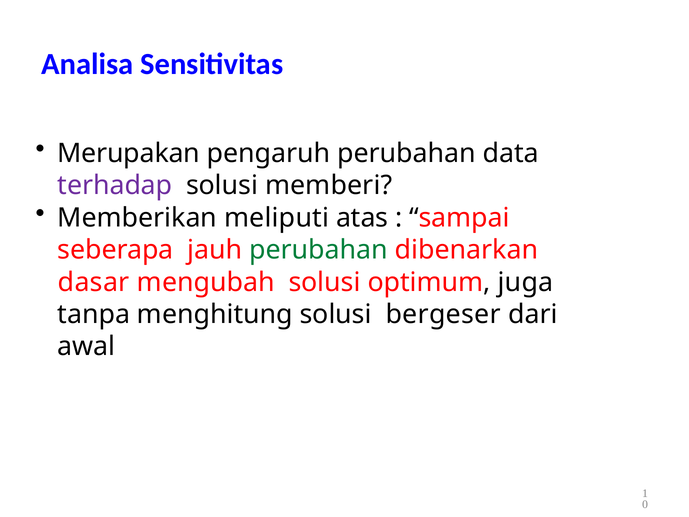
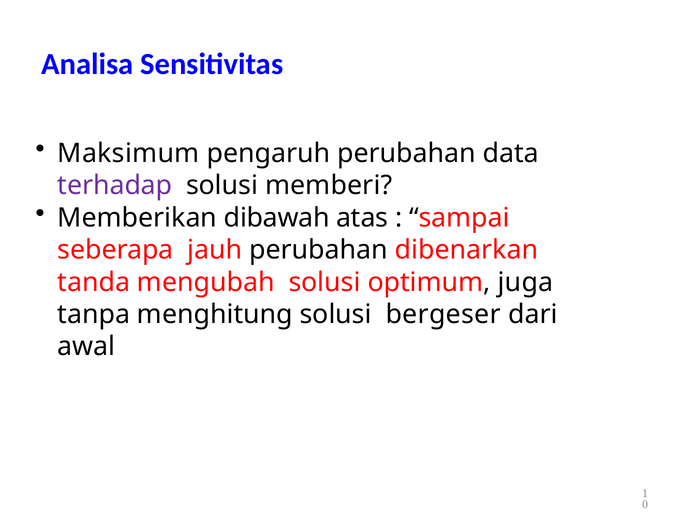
Merupakan: Merupakan -> Maksimum
meliputi: meliputi -> dibawah
perubahan at (319, 250) colour: green -> black
dasar: dasar -> tanda
